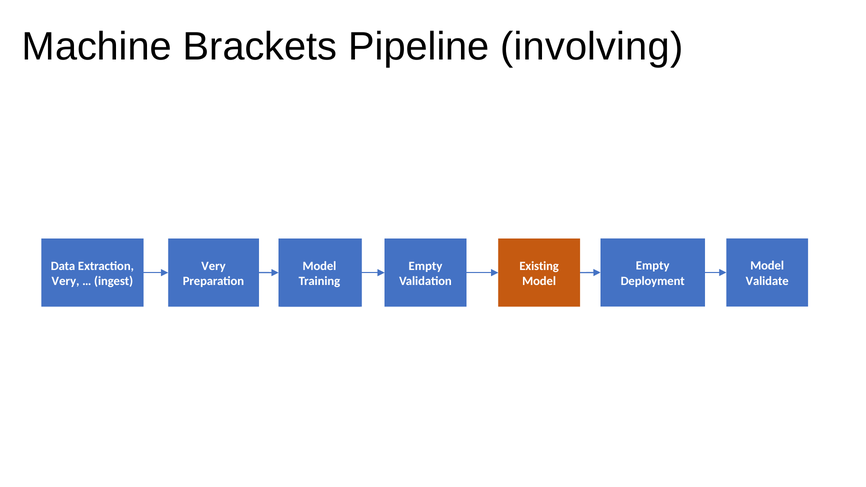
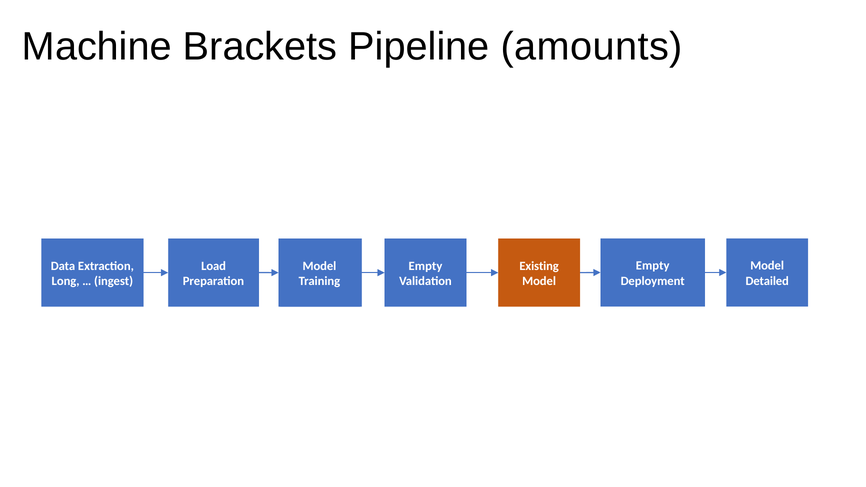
involving: involving -> amounts
Very at (213, 266): Very -> Load
Validate: Validate -> Detailed
Very at (66, 281): Very -> Long
